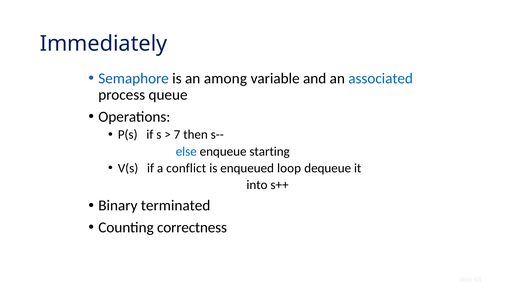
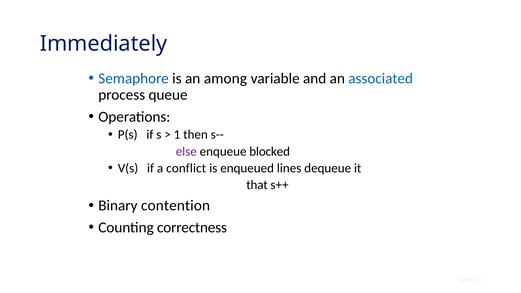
7: 7 -> 1
else colour: blue -> purple
starting: starting -> blocked
loop: loop -> lines
into: into -> that
terminated: terminated -> contention
